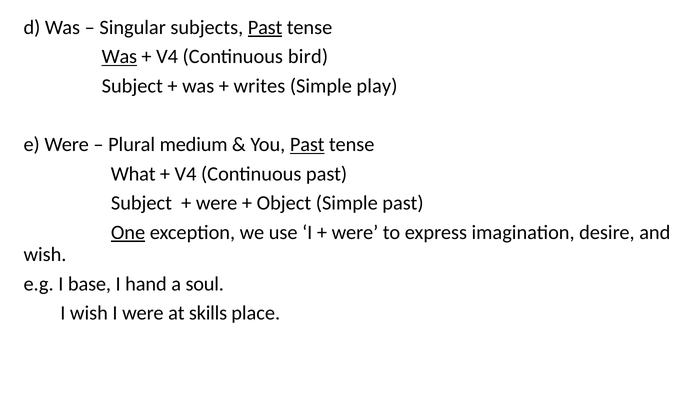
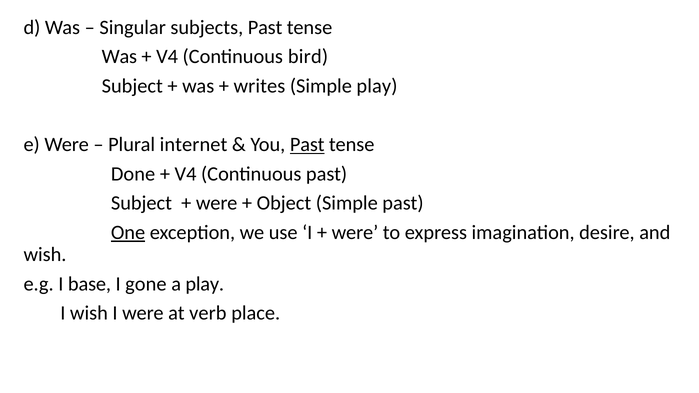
Past at (265, 27) underline: present -> none
Was at (119, 57) underline: present -> none
medium: medium -> internet
What: What -> Done
hand: hand -> gone
a soul: soul -> play
skills: skills -> verb
